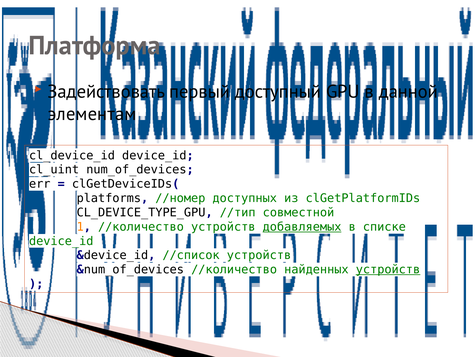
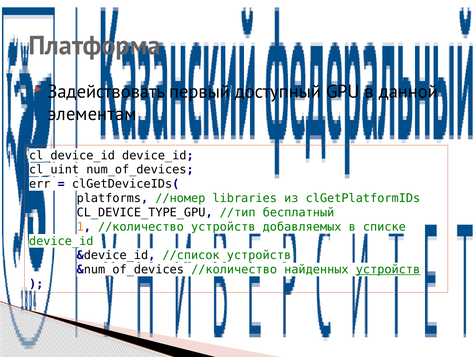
доступных: доступных -> libraries
совместной: совместной -> бесплатный
добавляемых underline: present -> none
